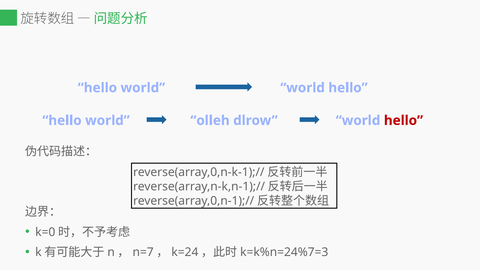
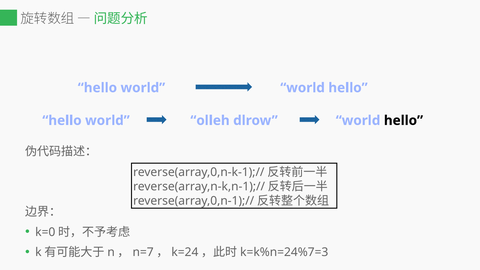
hello at (403, 120) colour: red -> black
